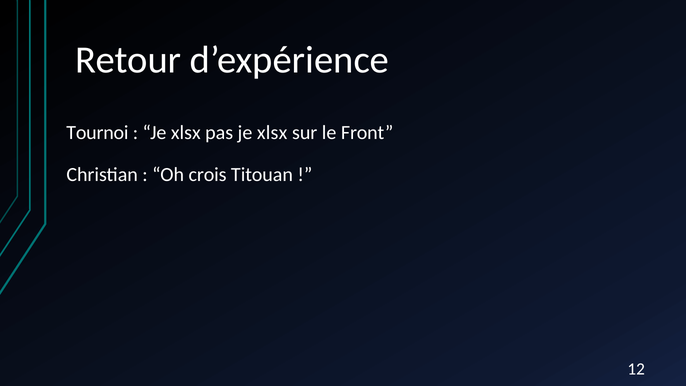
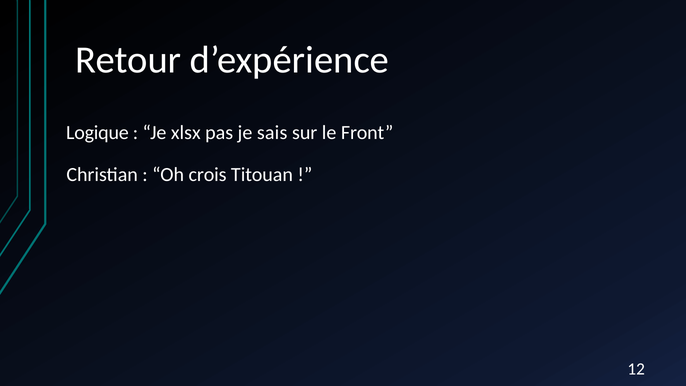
Tournoi: Tournoi -> Logique
pas je xlsx: xlsx -> sais
